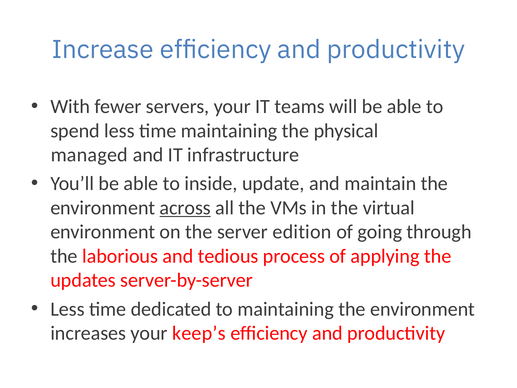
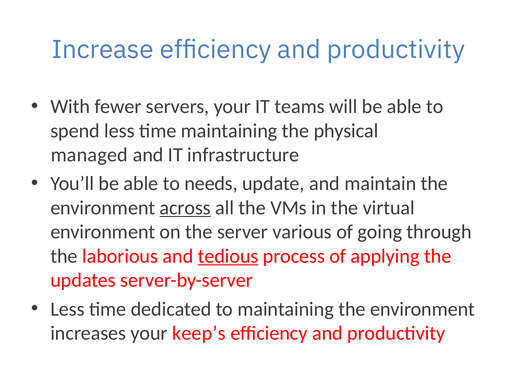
inside: inside -> needs
edition: edition -> various
tedious underline: none -> present
